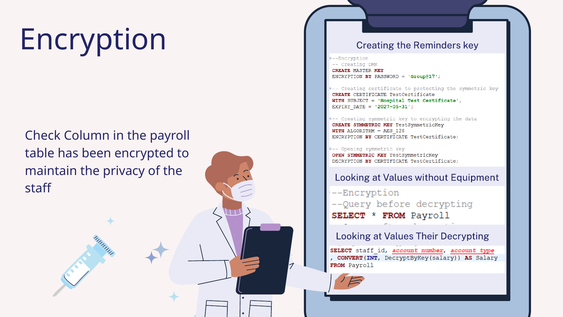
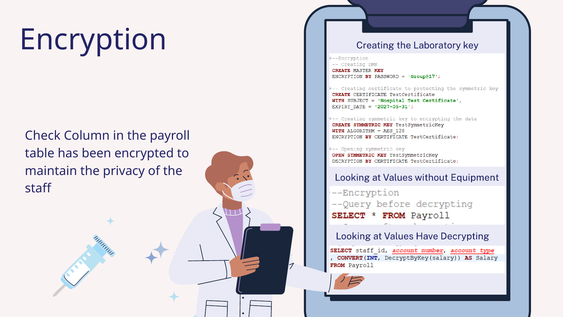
Reminders: Reminders -> Laboratory
Their: Their -> Have
